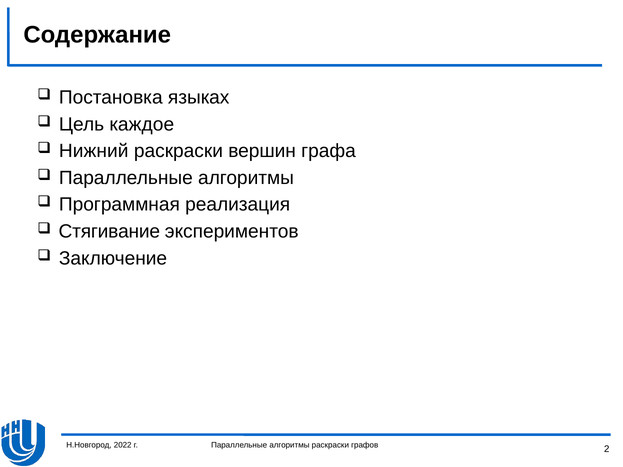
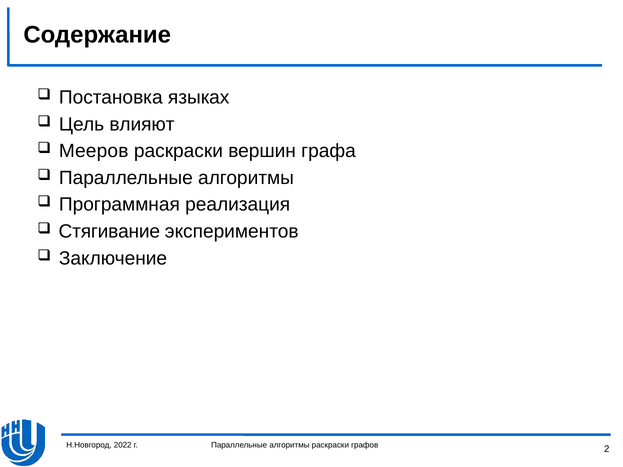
каждое: каждое -> влияют
Нижний: Нижний -> Мееров
